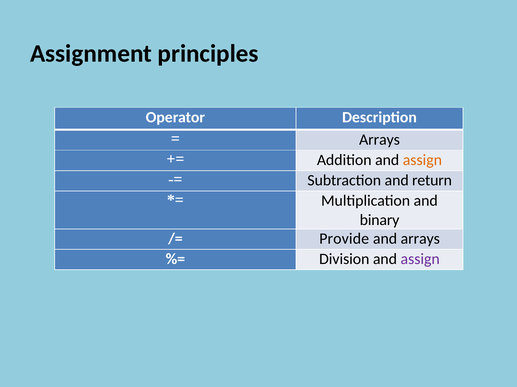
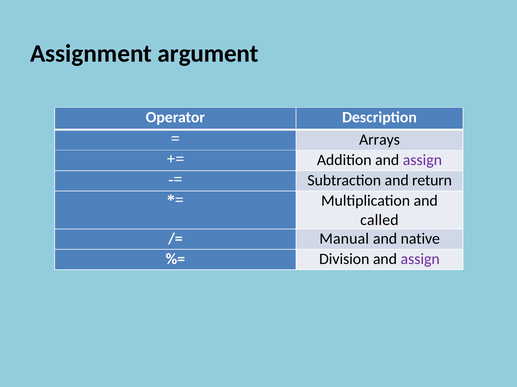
principles: principles -> argument
assign at (422, 160) colour: orange -> purple
binary: binary -> called
Provide: Provide -> Manual
and arrays: arrays -> native
